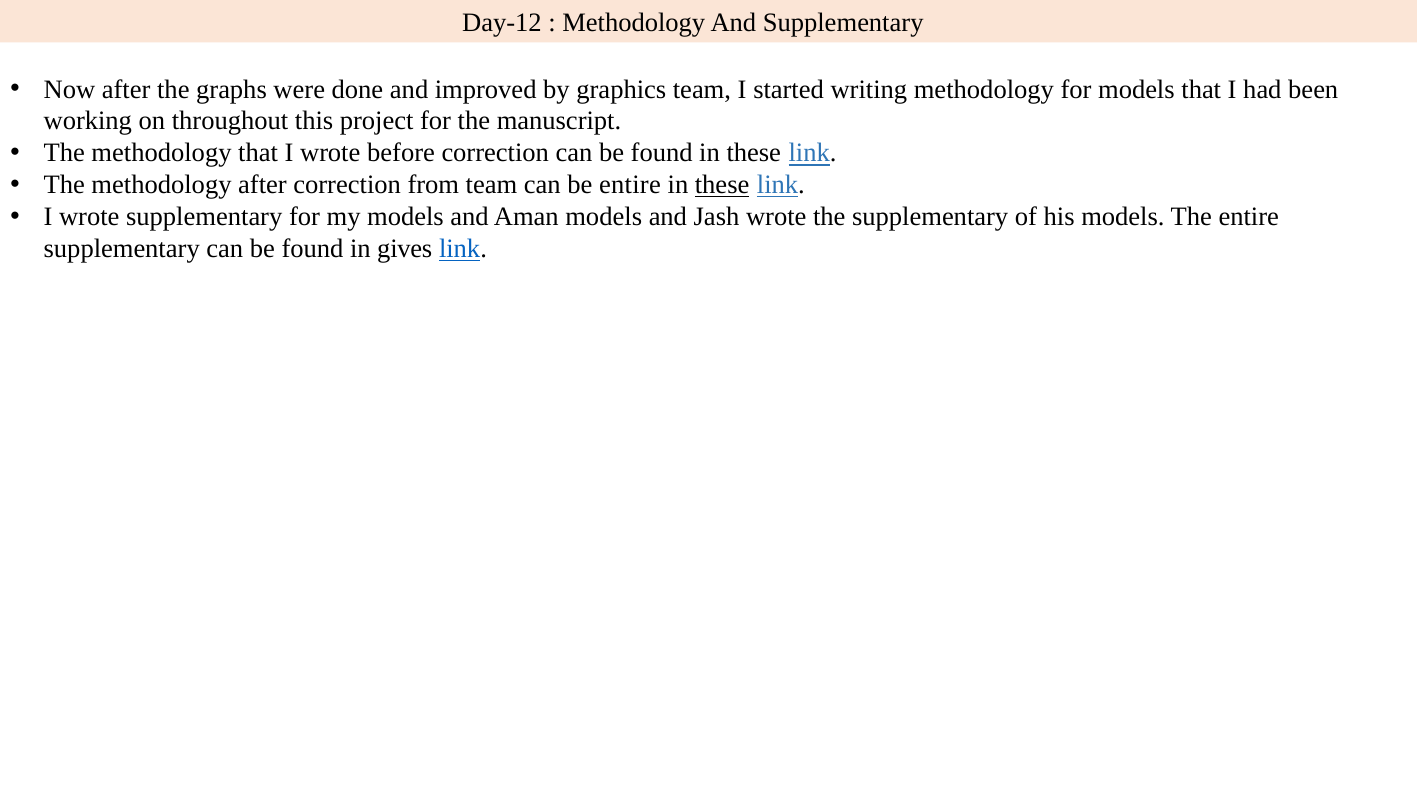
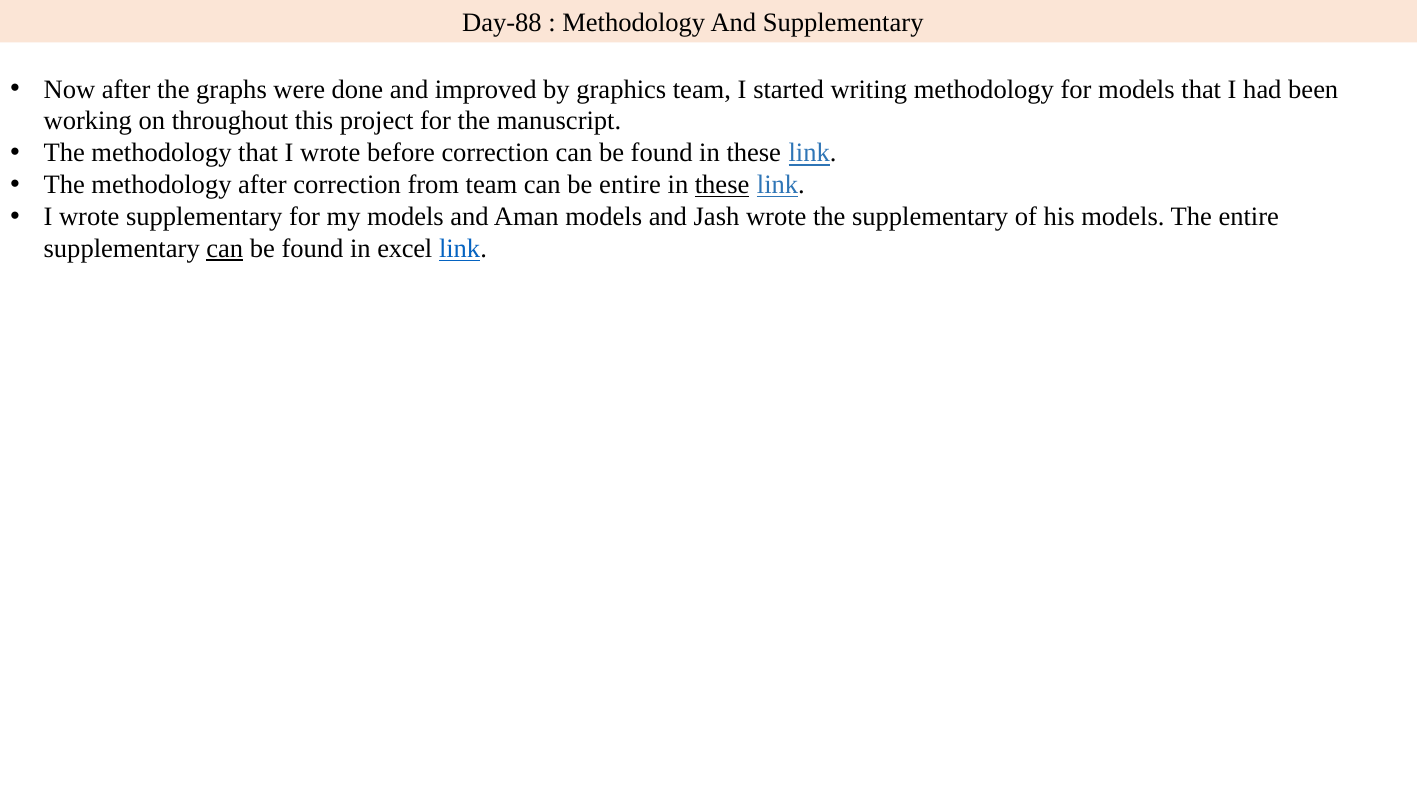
Day-12: Day-12 -> Day-88
can at (225, 249) underline: none -> present
gives: gives -> excel
